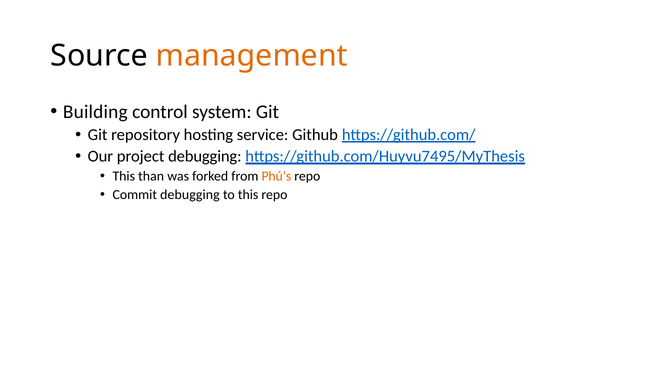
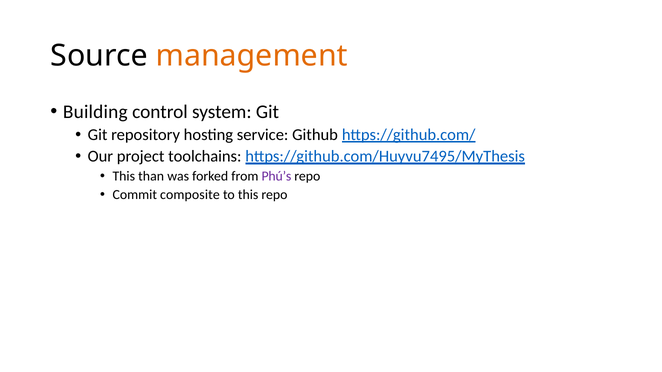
project debugging: debugging -> toolchains
Phú’s colour: orange -> purple
Commit debugging: debugging -> composite
